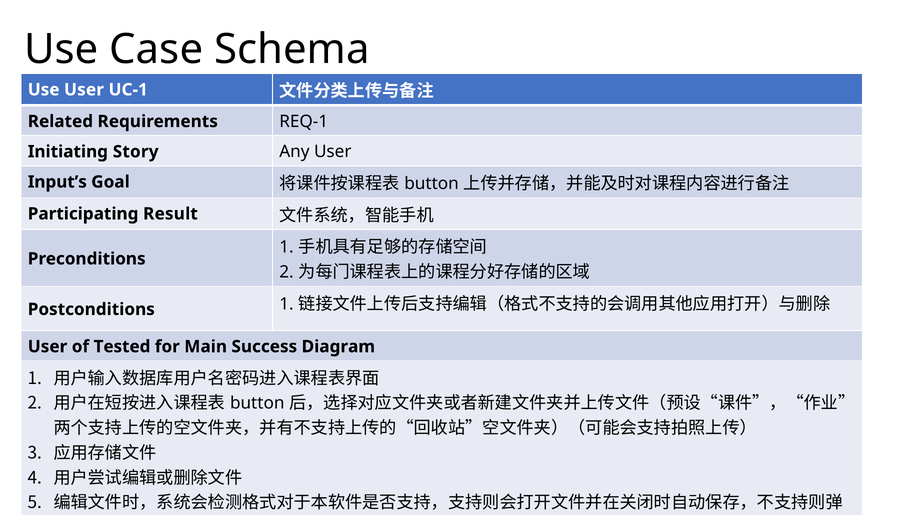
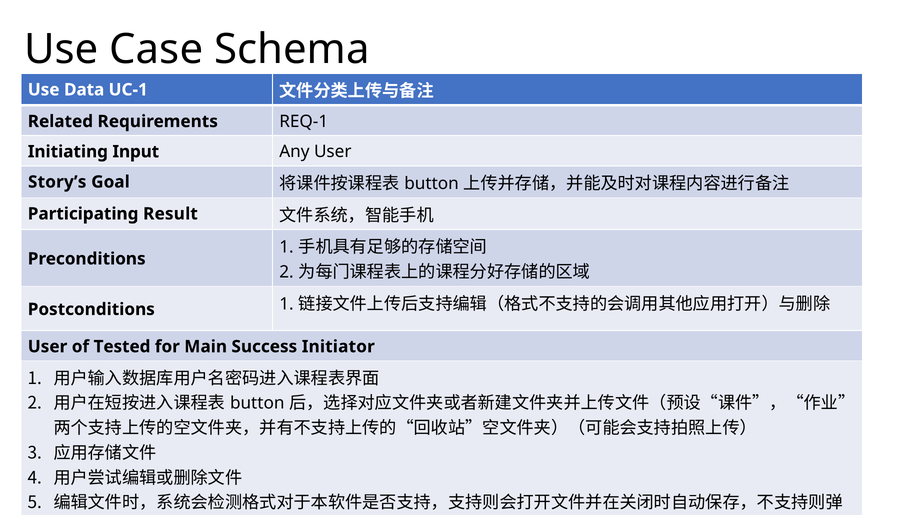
Use User: User -> Data
Story: Story -> Input
Input’s: Input’s -> Story’s
Diagram: Diagram -> Initiator
